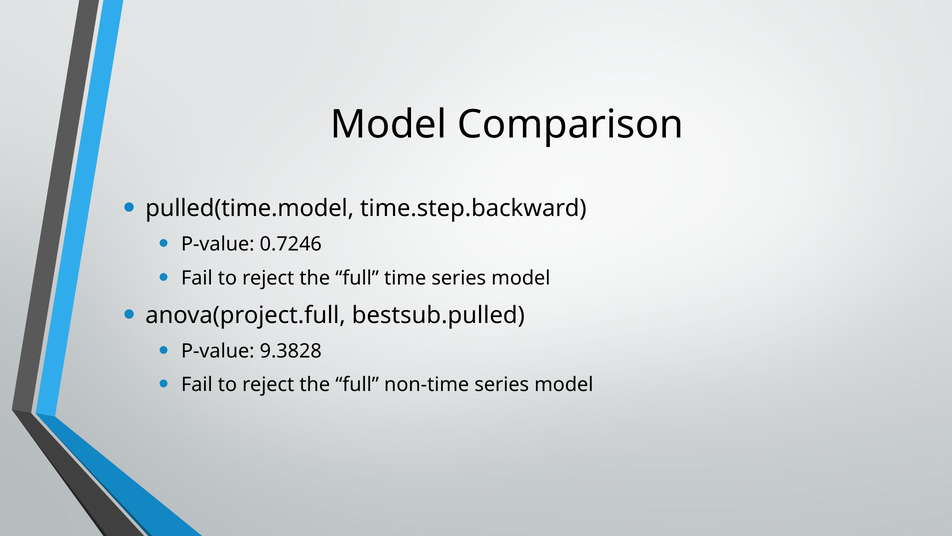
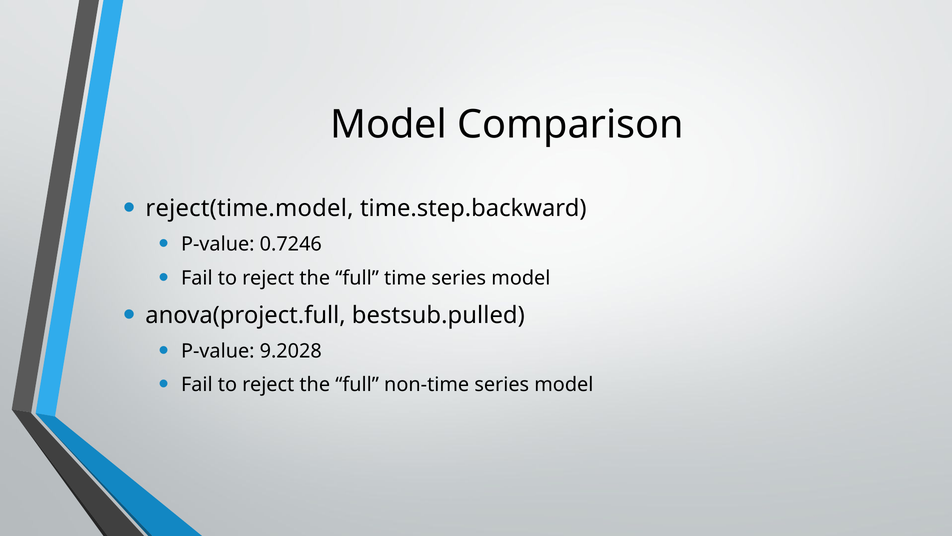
pulled(time.model: pulled(time.model -> reject(time.model
9.3828: 9.3828 -> 9.2028
